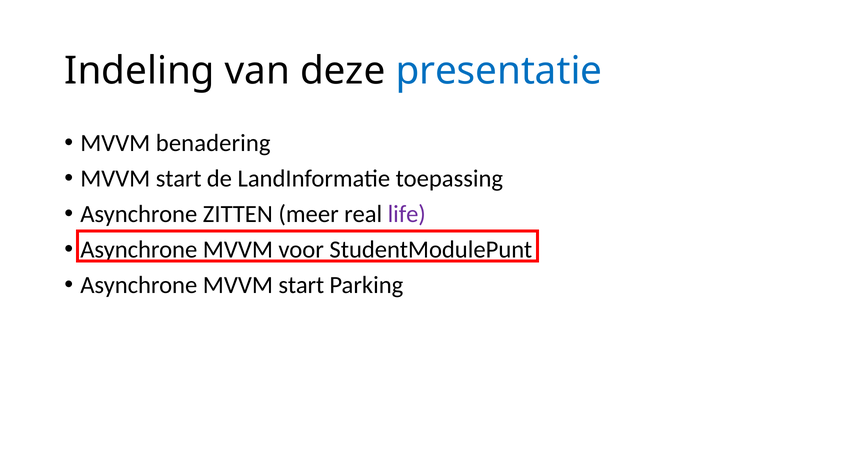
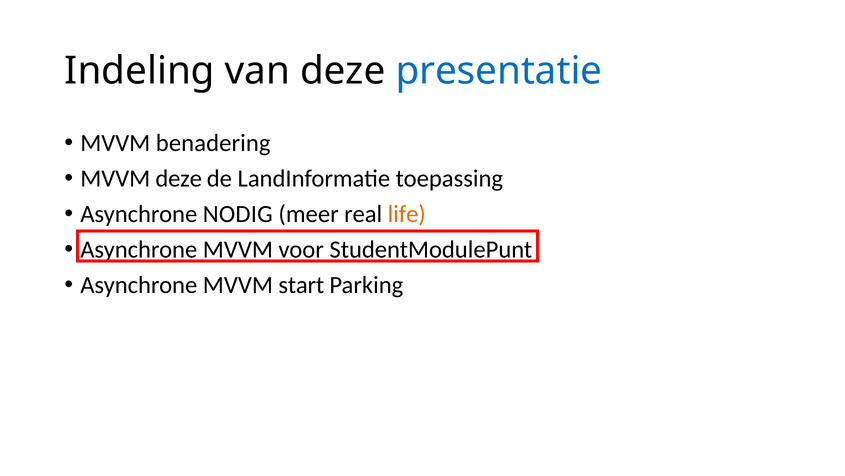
start at (179, 178): start -> deze
ZITTEN: ZITTEN -> NODIG
life colour: purple -> orange
